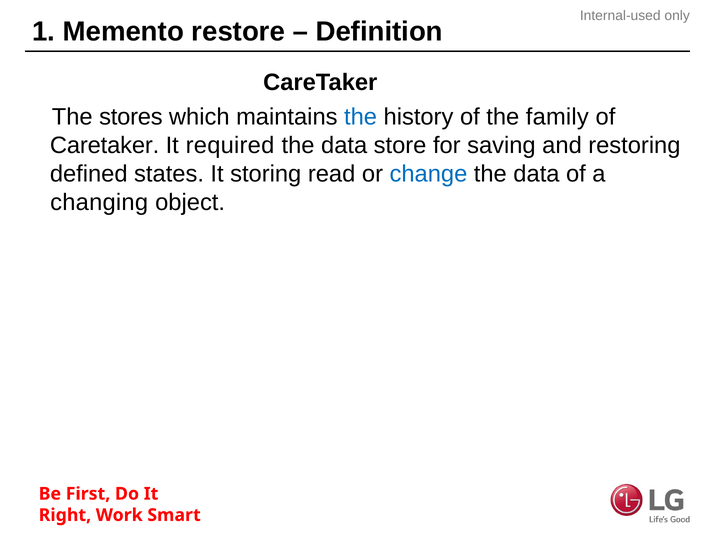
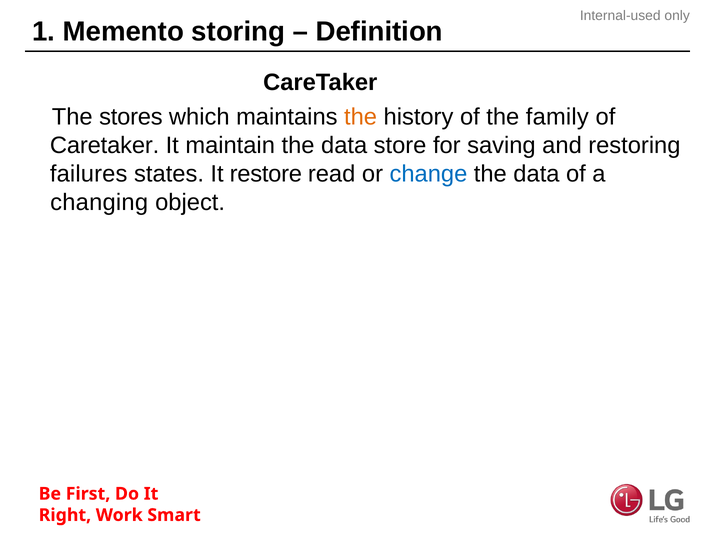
restore: restore -> storing
the at (361, 117) colour: blue -> orange
required: required -> maintain
defined: defined -> failures
storing: storing -> restore
